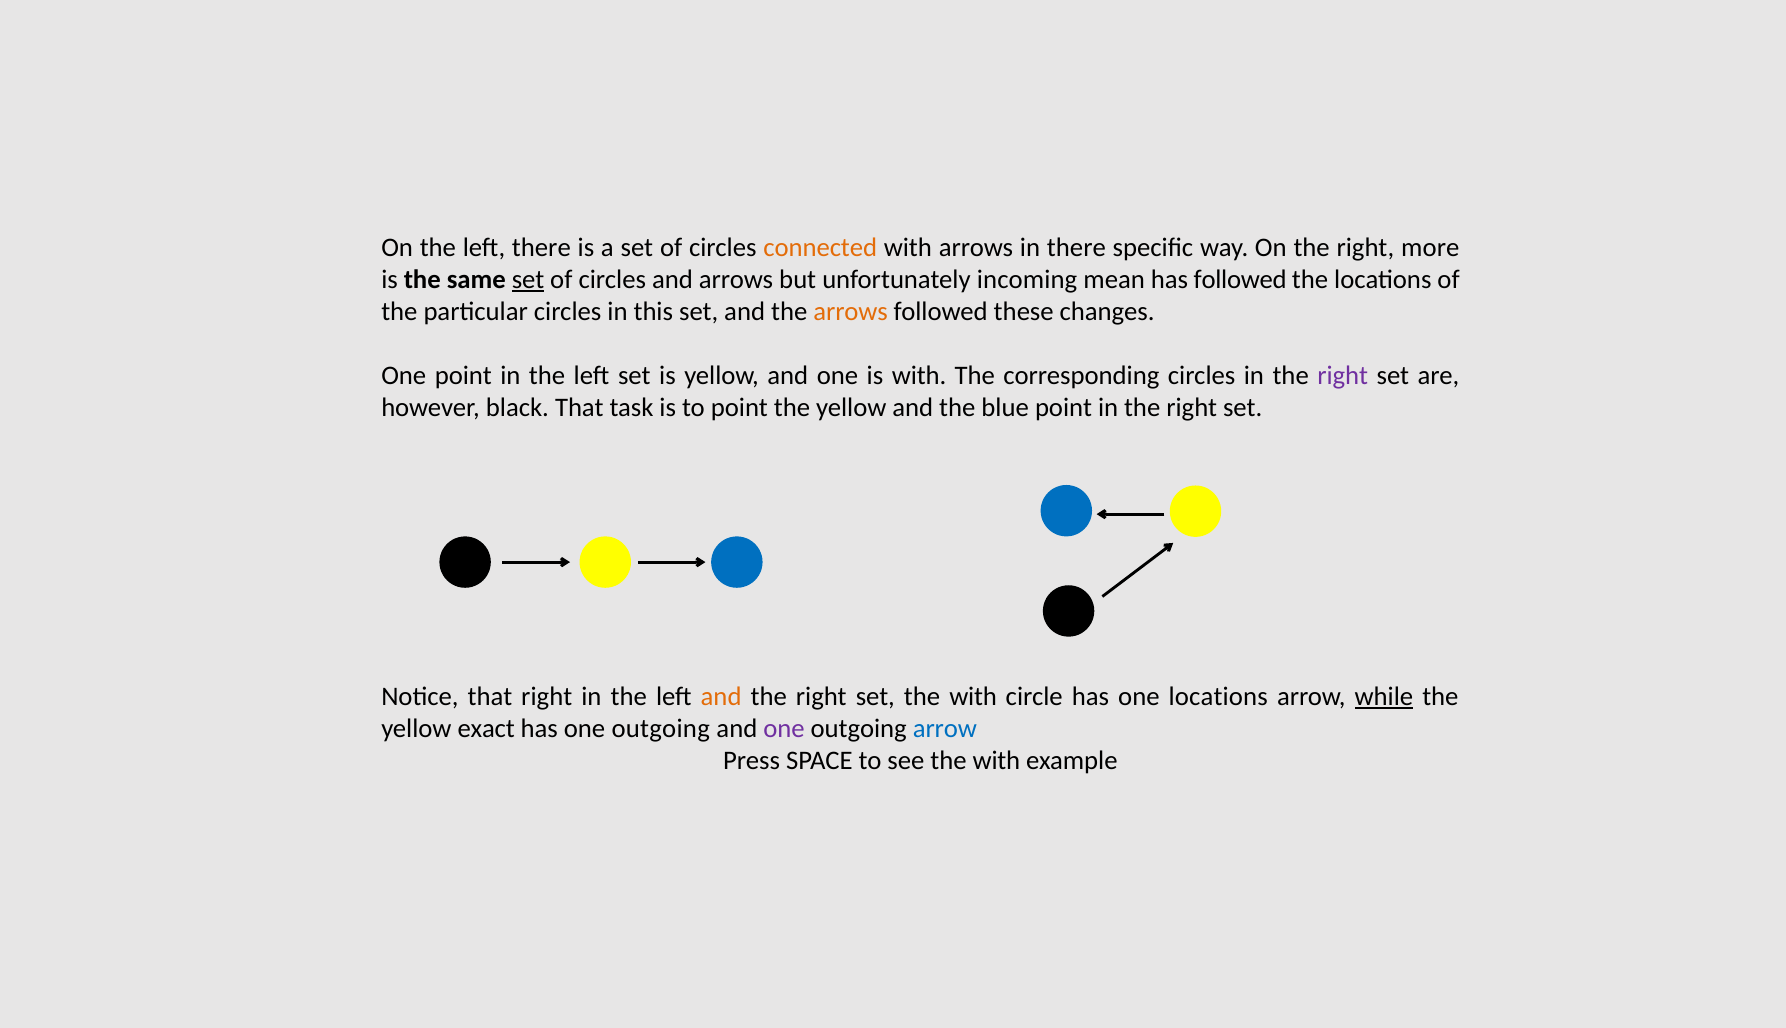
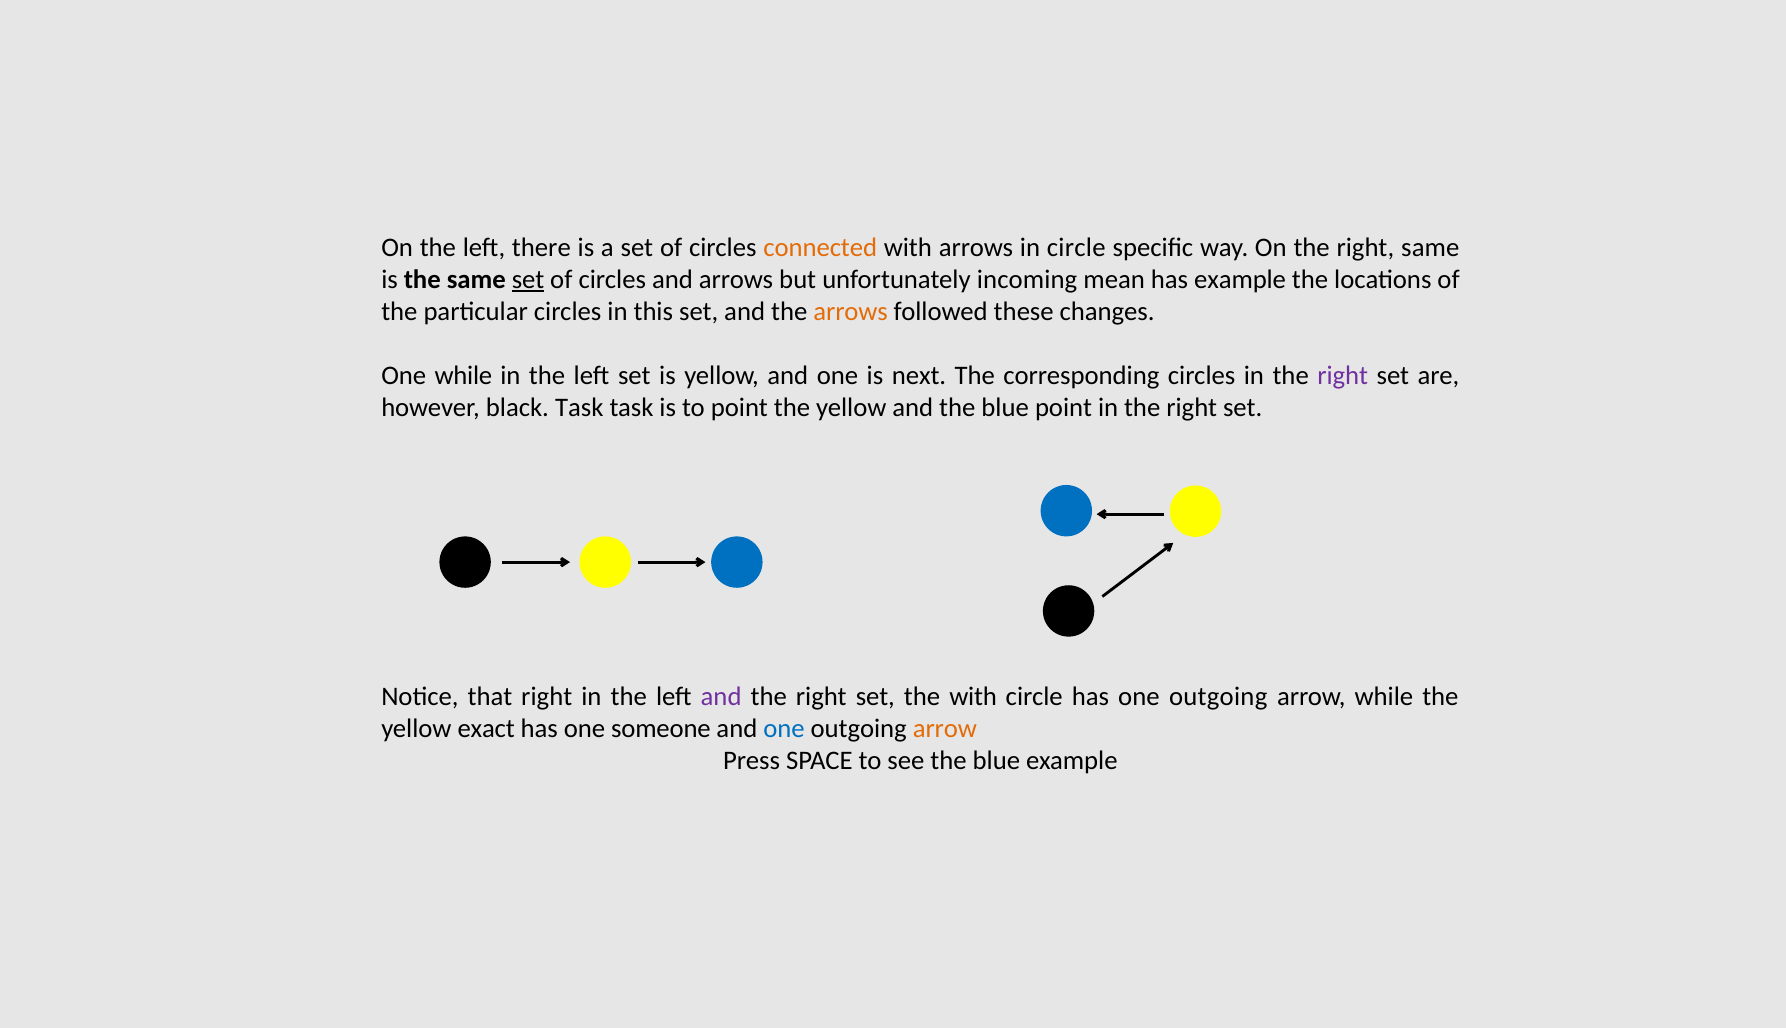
in there: there -> circle
right more: more -> same
has followed: followed -> example
One point: point -> while
is with: with -> next
black That: That -> Task
and at (721, 697) colour: orange -> purple
has one locations: locations -> outgoing
while at (1384, 697) underline: present -> none
has one outgoing: outgoing -> someone
one at (784, 729) colour: purple -> blue
arrow at (945, 729) colour: blue -> orange
see the with: with -> blue
